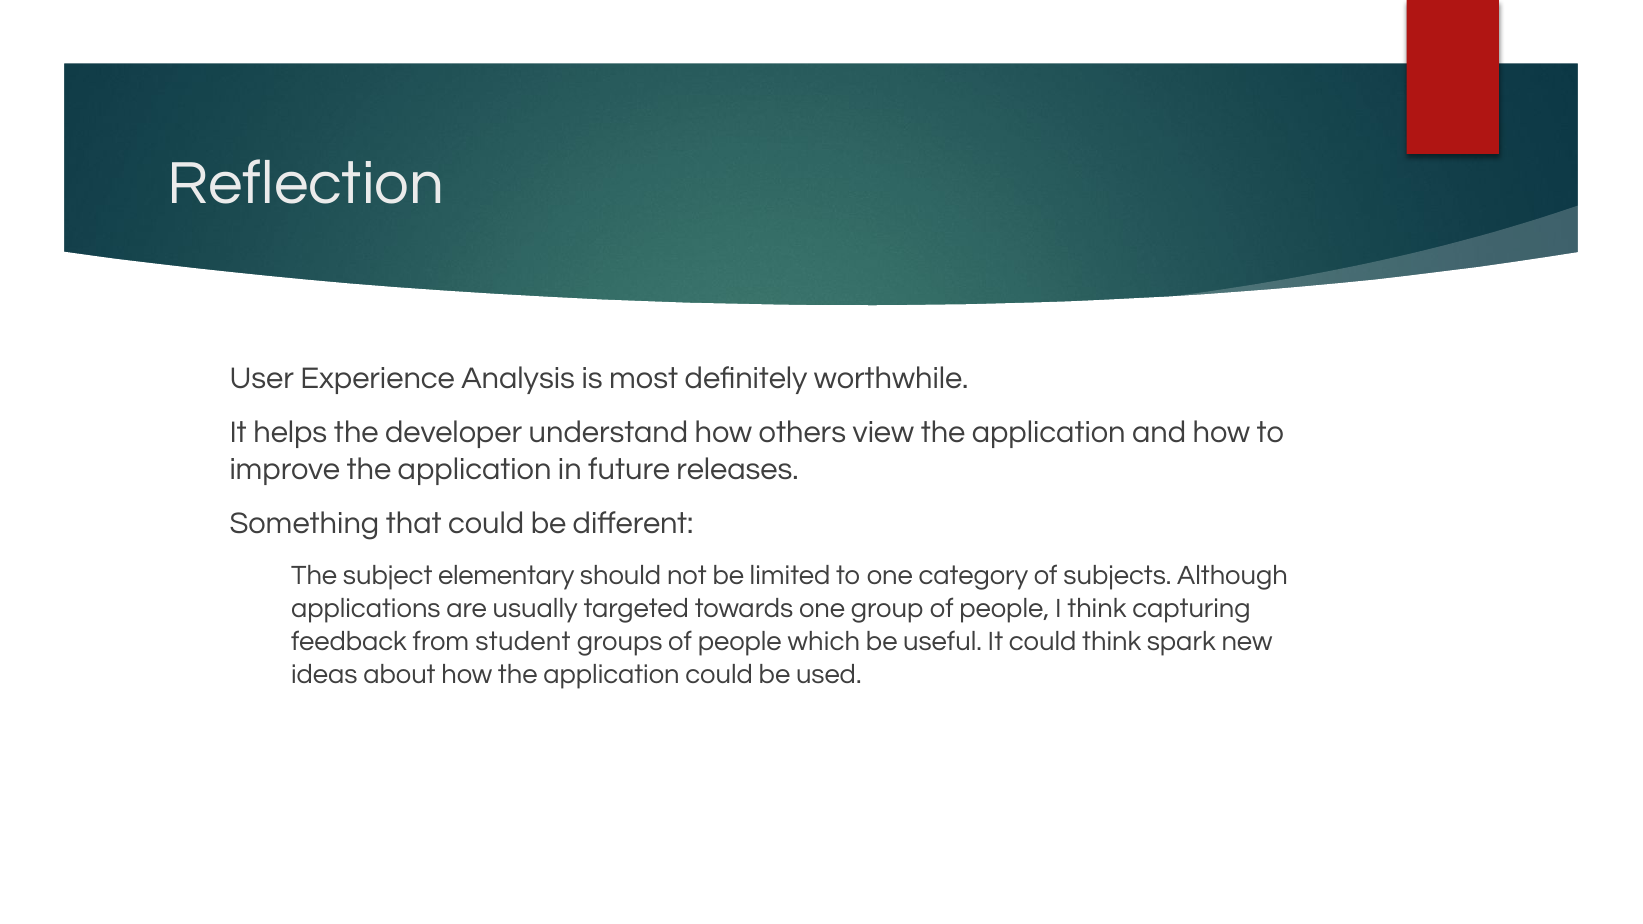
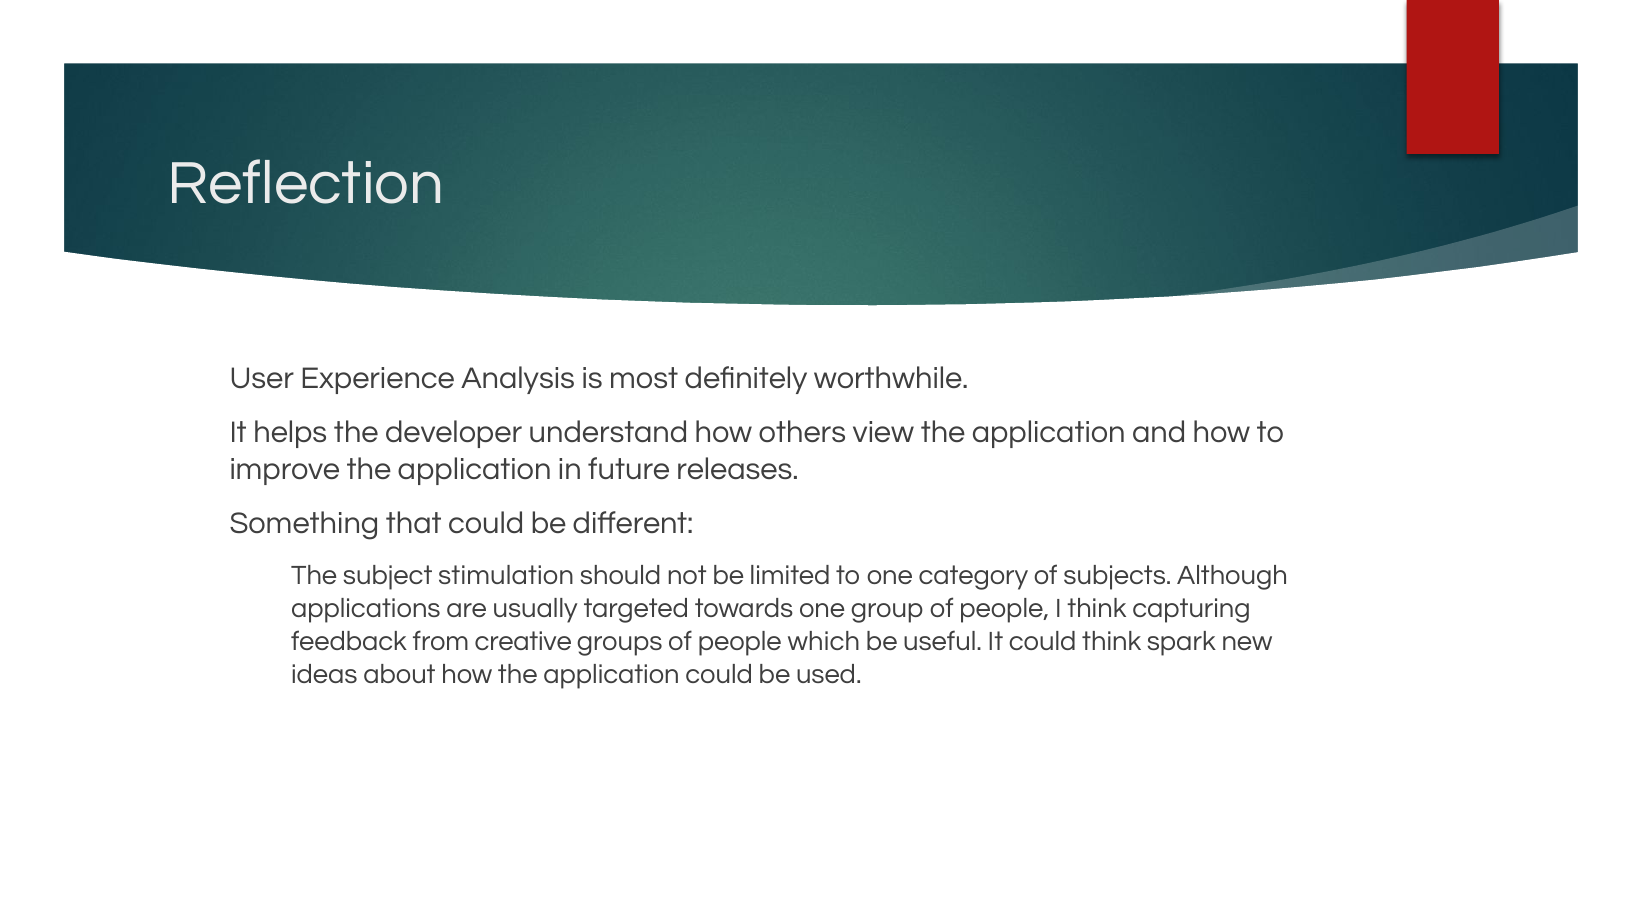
elementary: elementary -> stimulation
student: student -> creative
